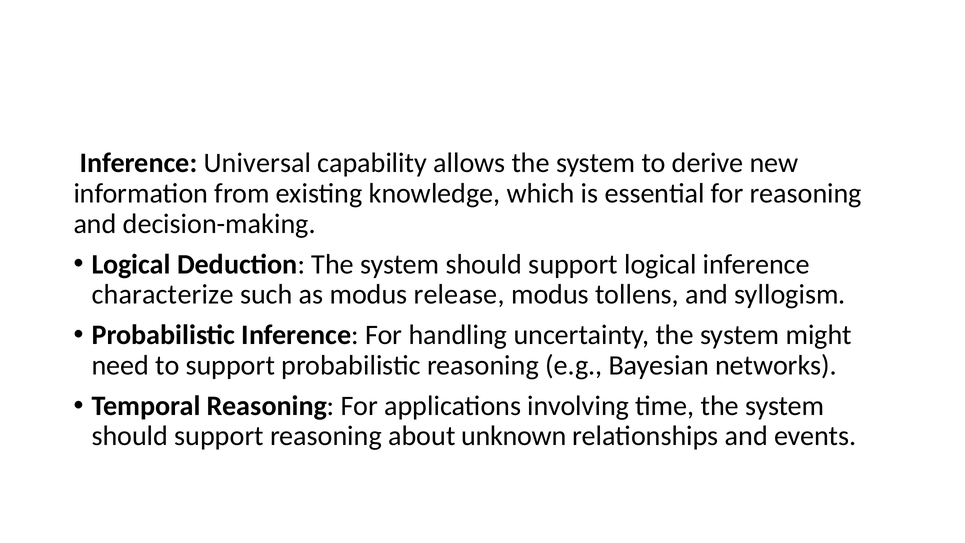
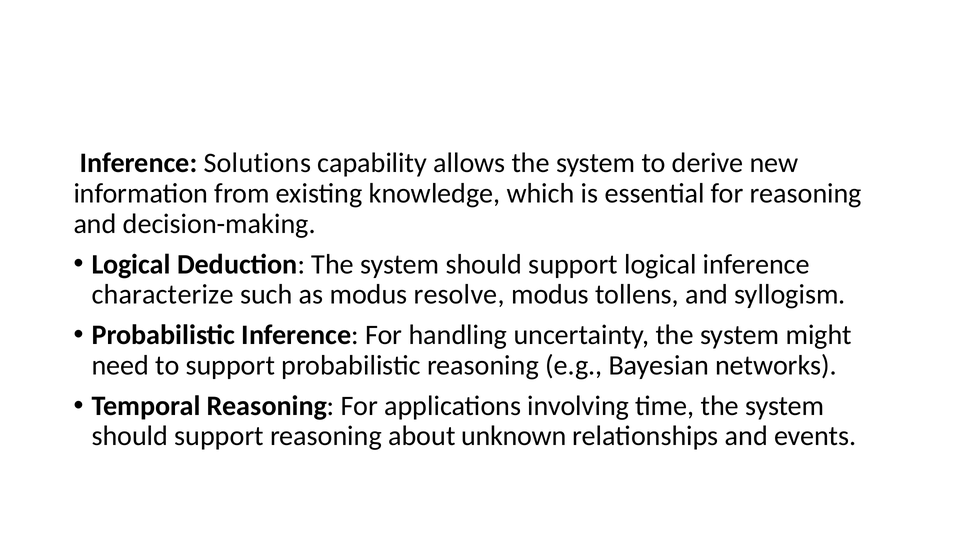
Universal: Universal -> Solutions
release: release -> resolve
